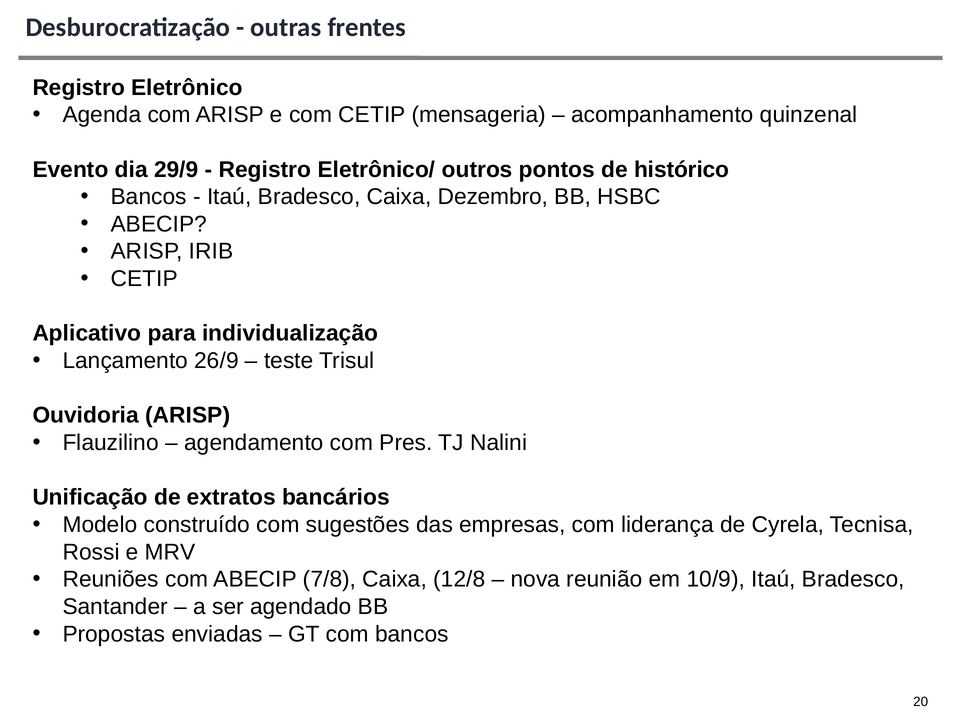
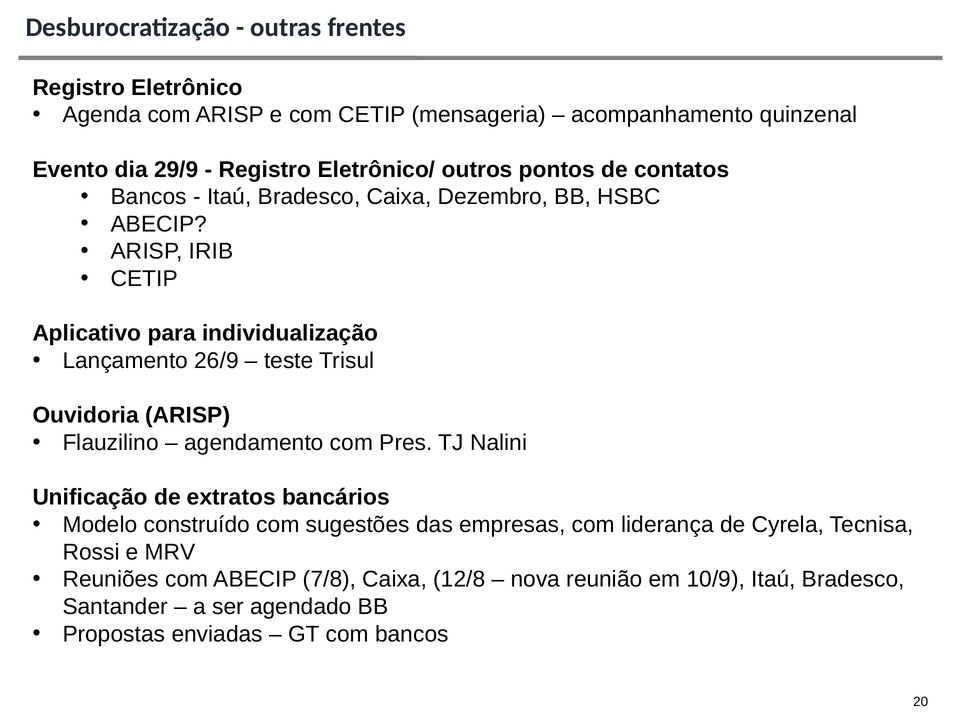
histórico: histórico -> contatos
